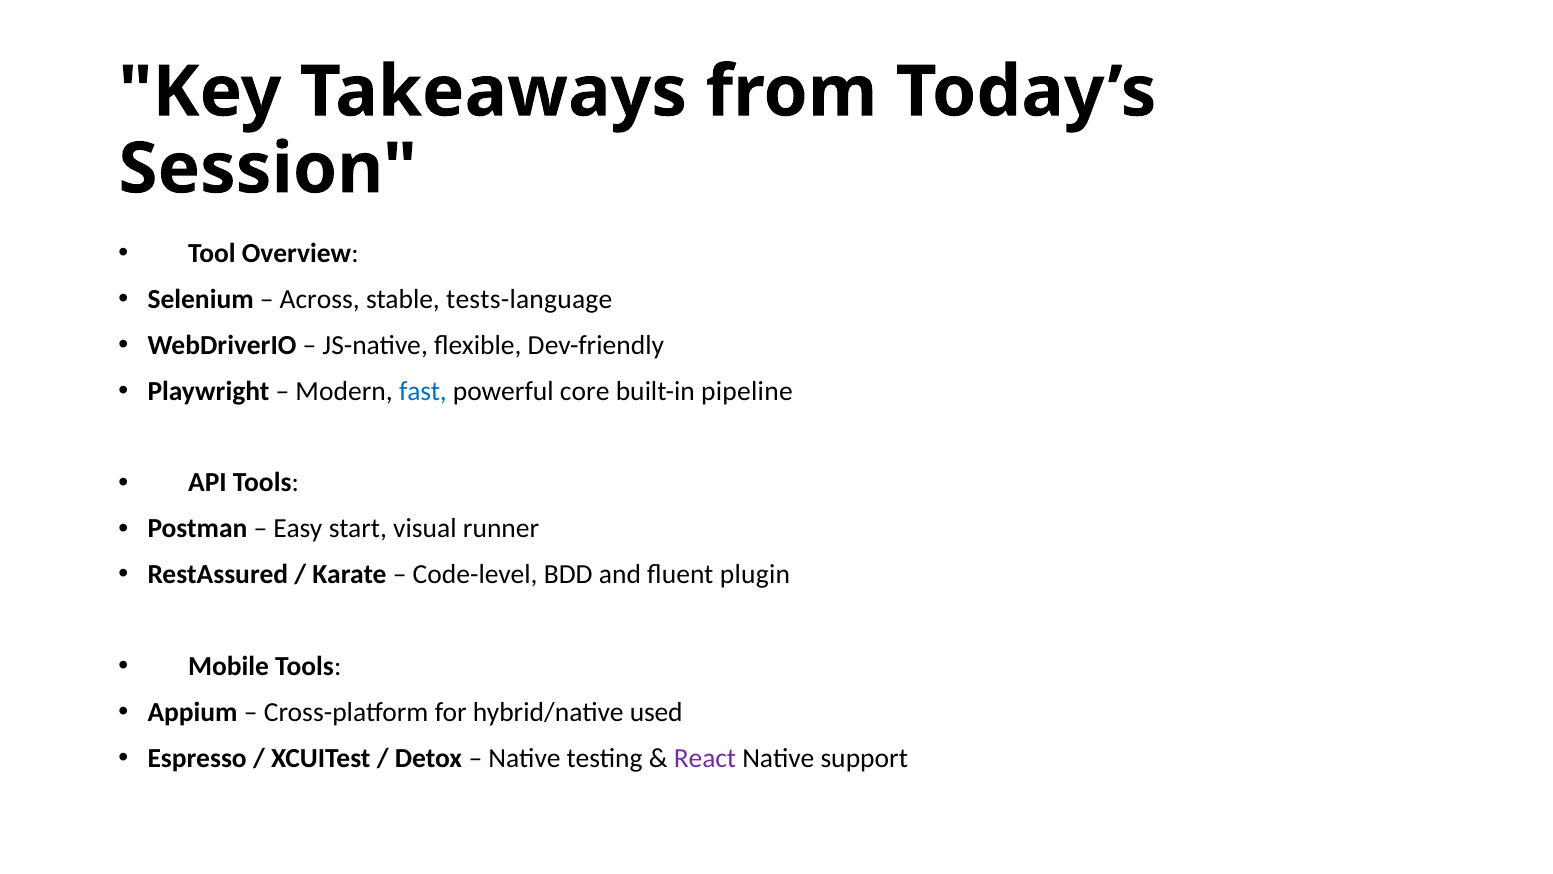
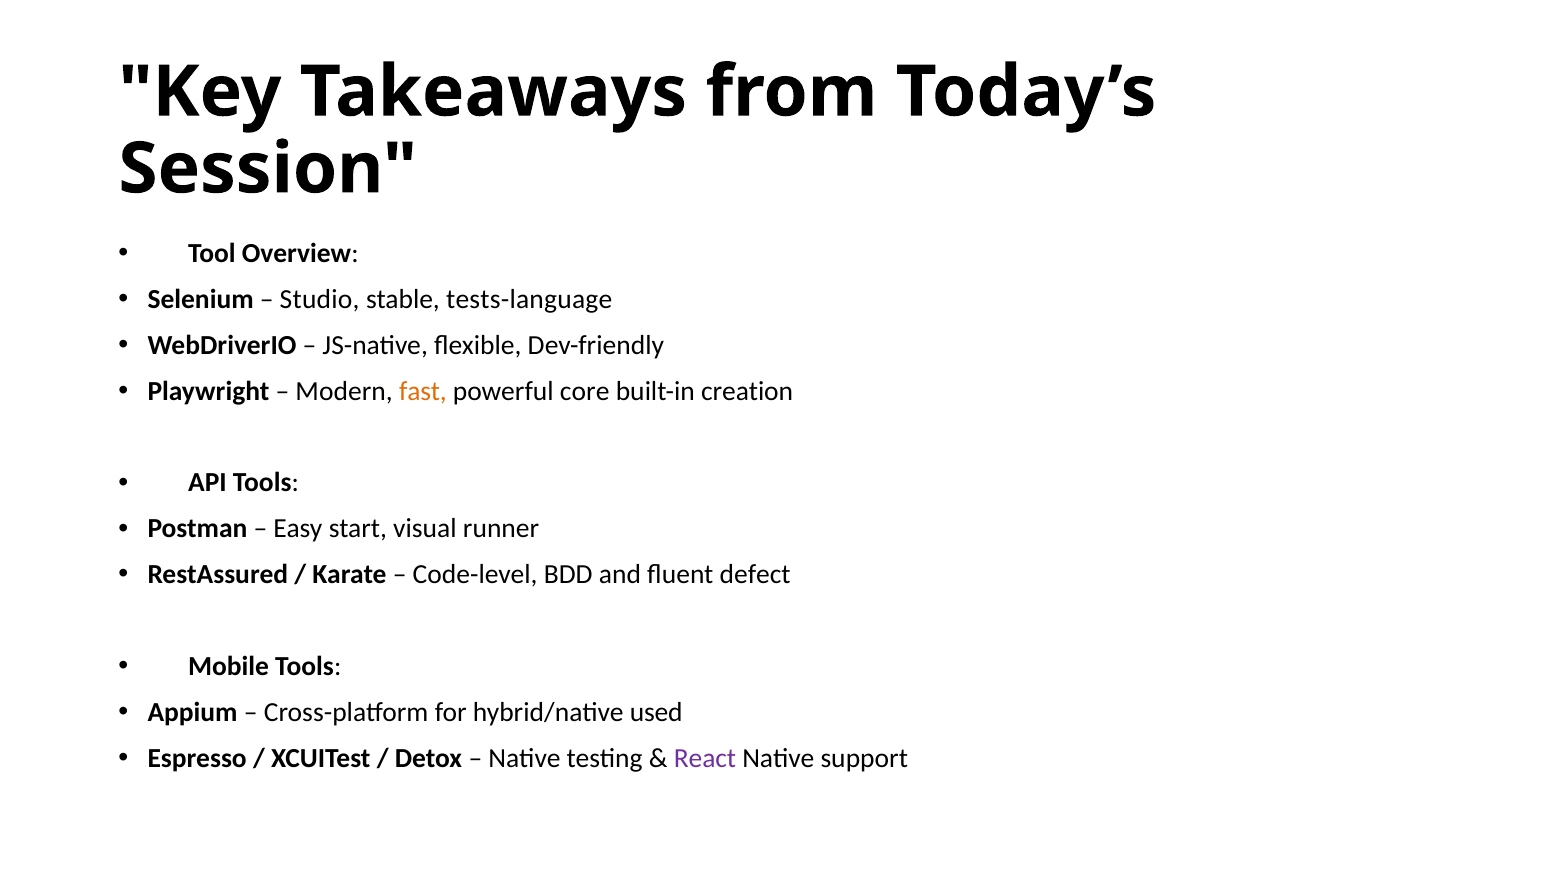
Across: Across -> Studio
fast colour: blue -> orange
pipeline: pipeline -> creation
plugin: plugin -> defect
